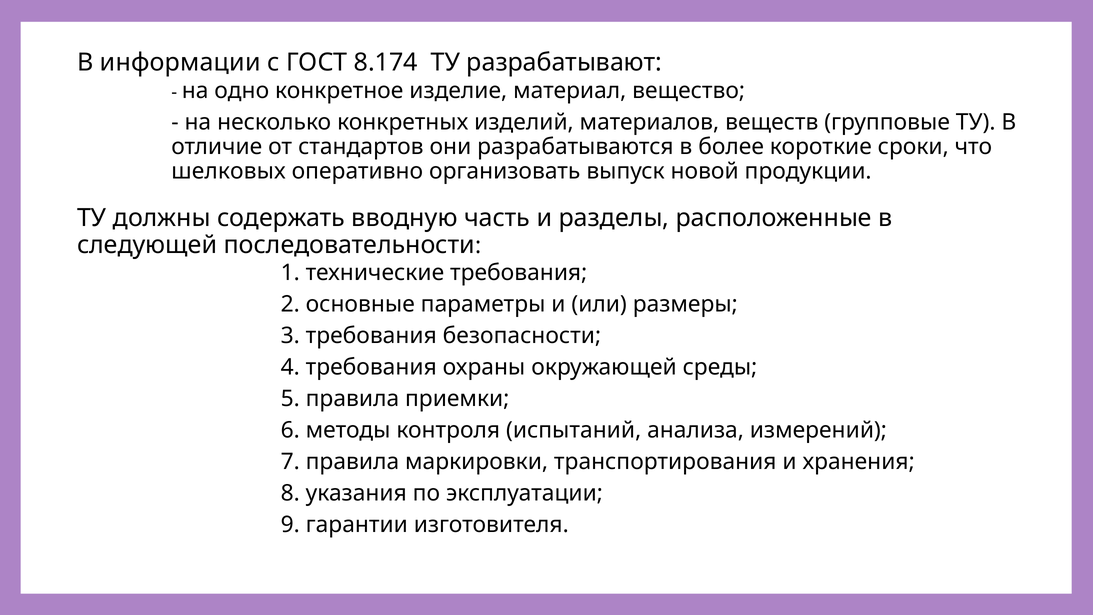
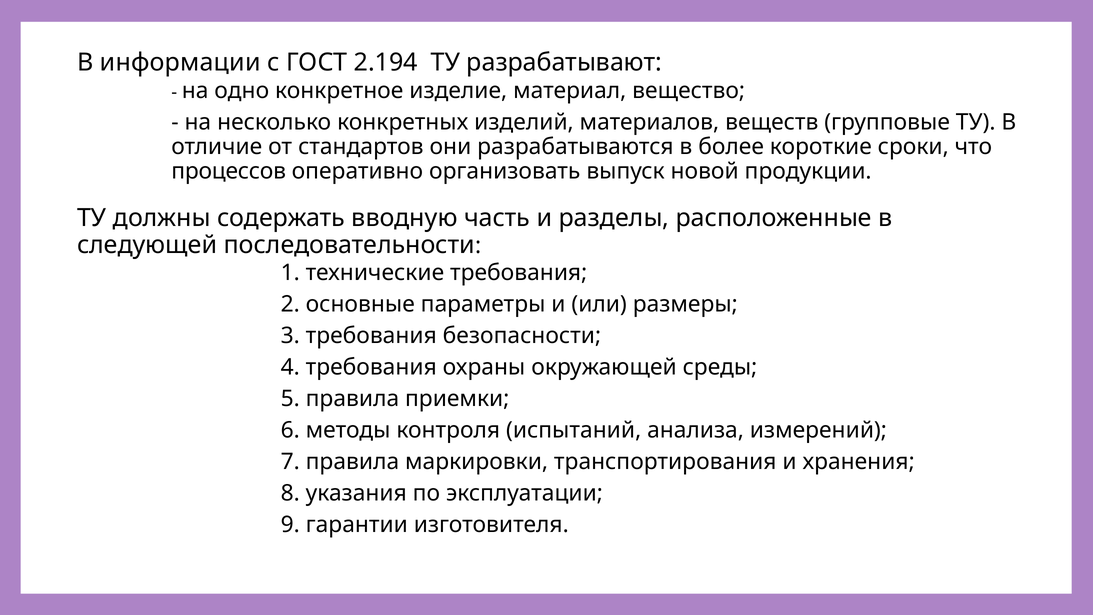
8.174: 8.174 -> 2.194
шелковых: шелковых -> процессов
